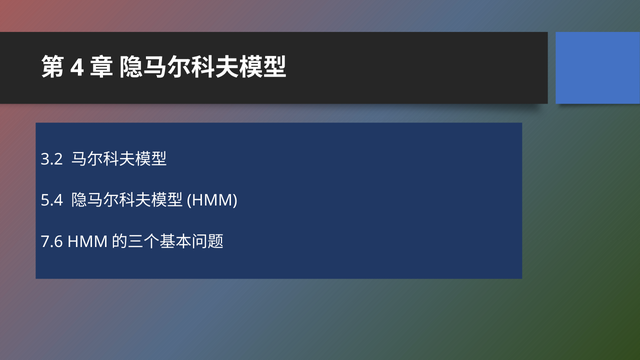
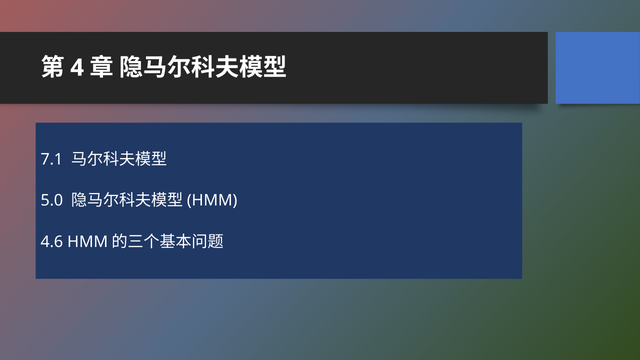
3.2: 3.2 -> 7.1
5.4: 5.4 -> 5.0
7.6: 7.6 -> 4.6
